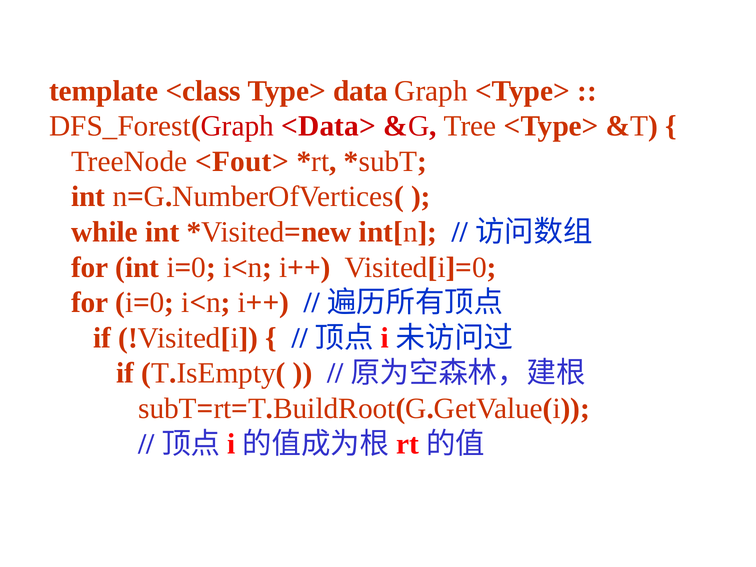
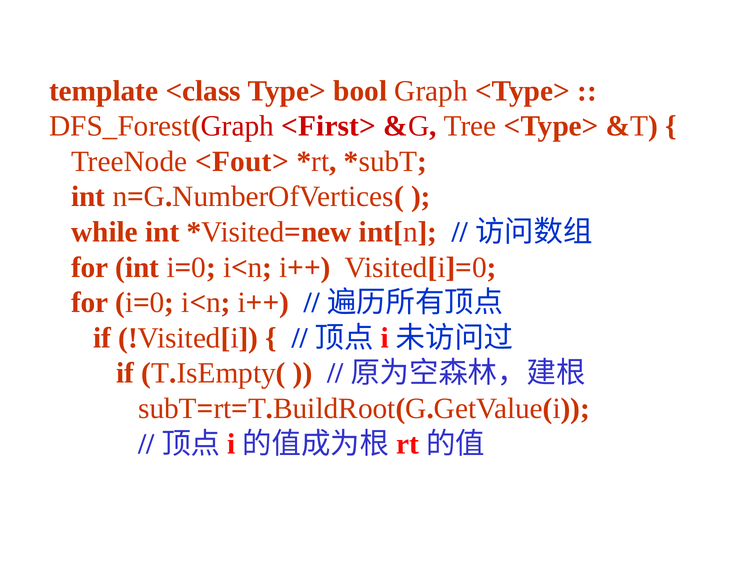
data: data -> bool
<Data>: <Data> -> <First>
